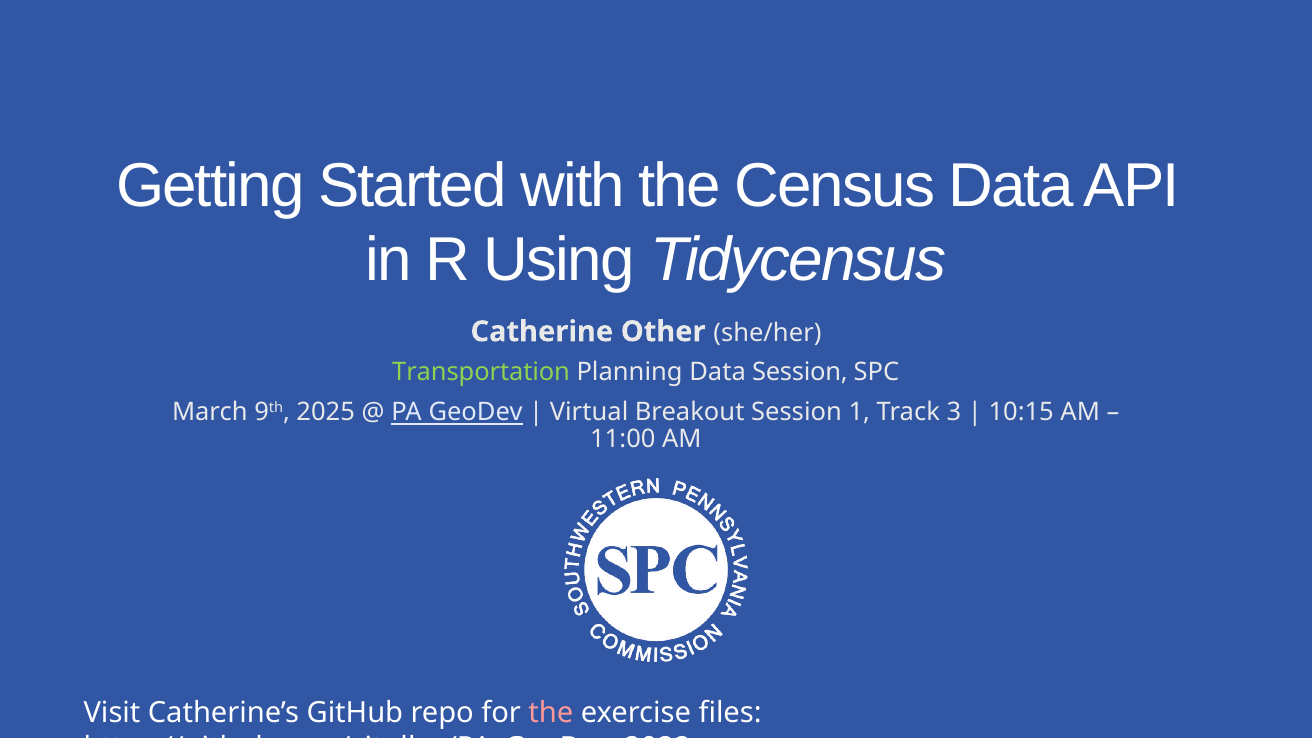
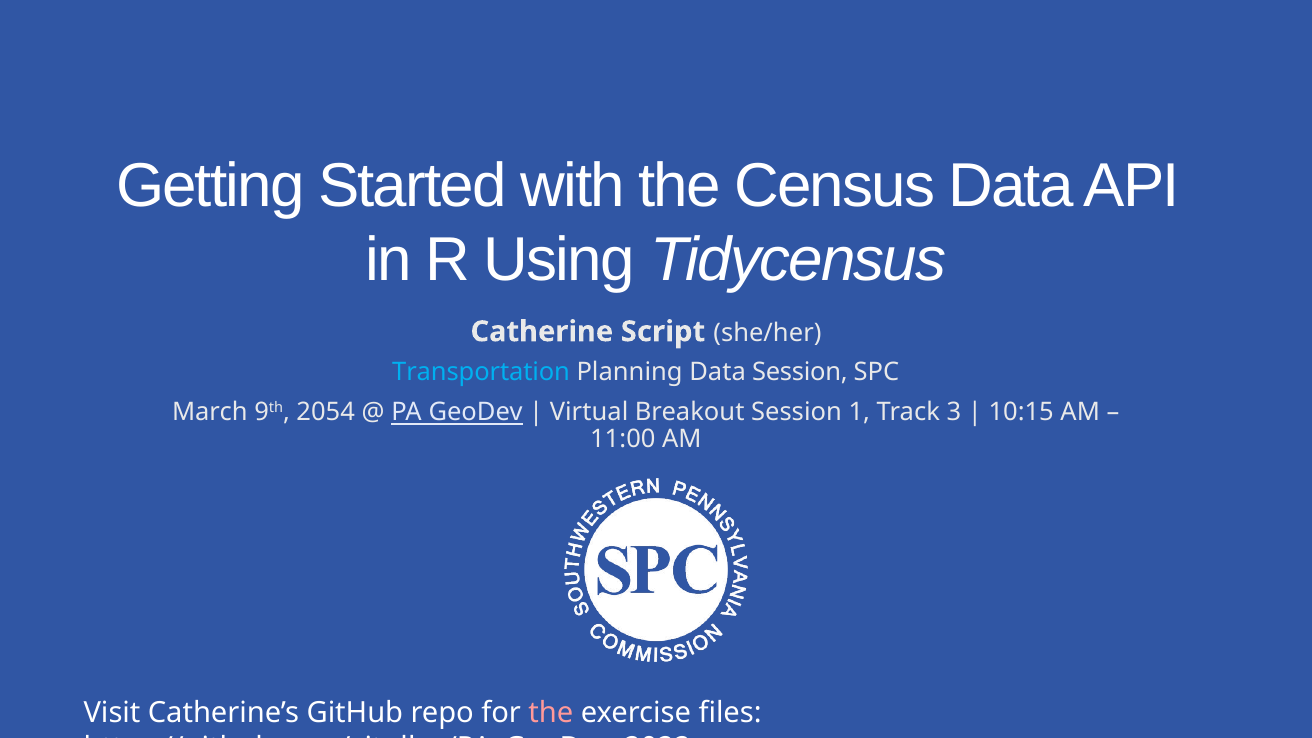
Other: Other -> Script
Transportation colour: light green -> light blue
2025: 2025 -> 2054
